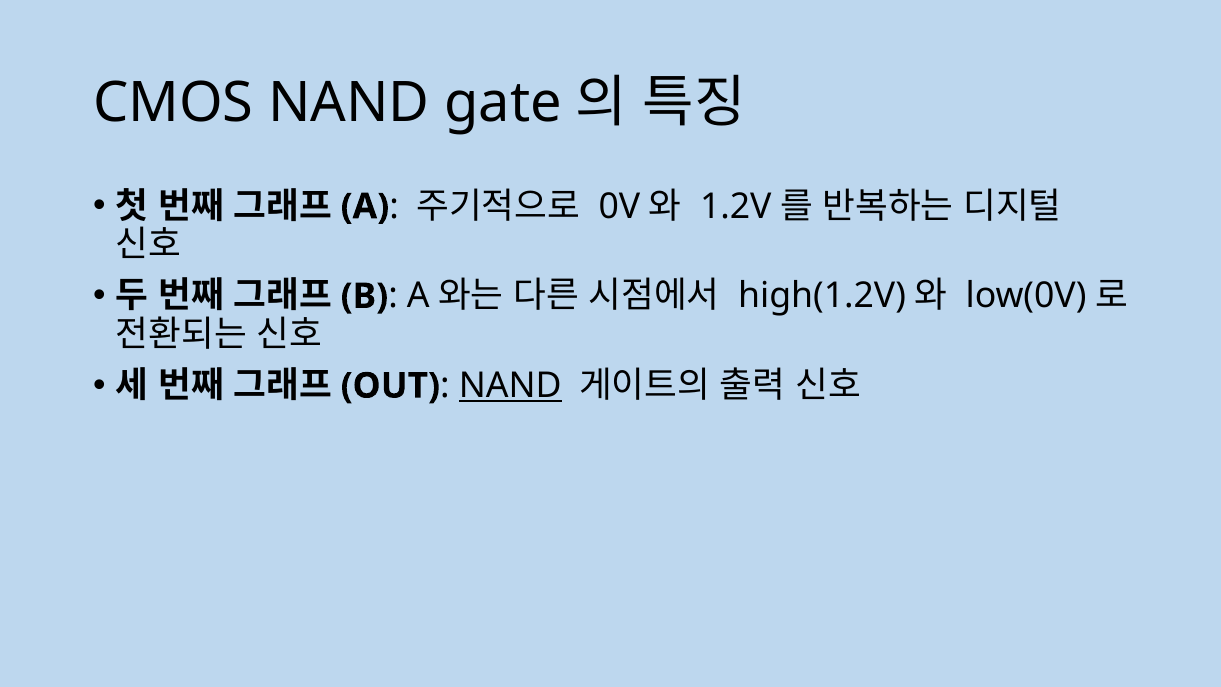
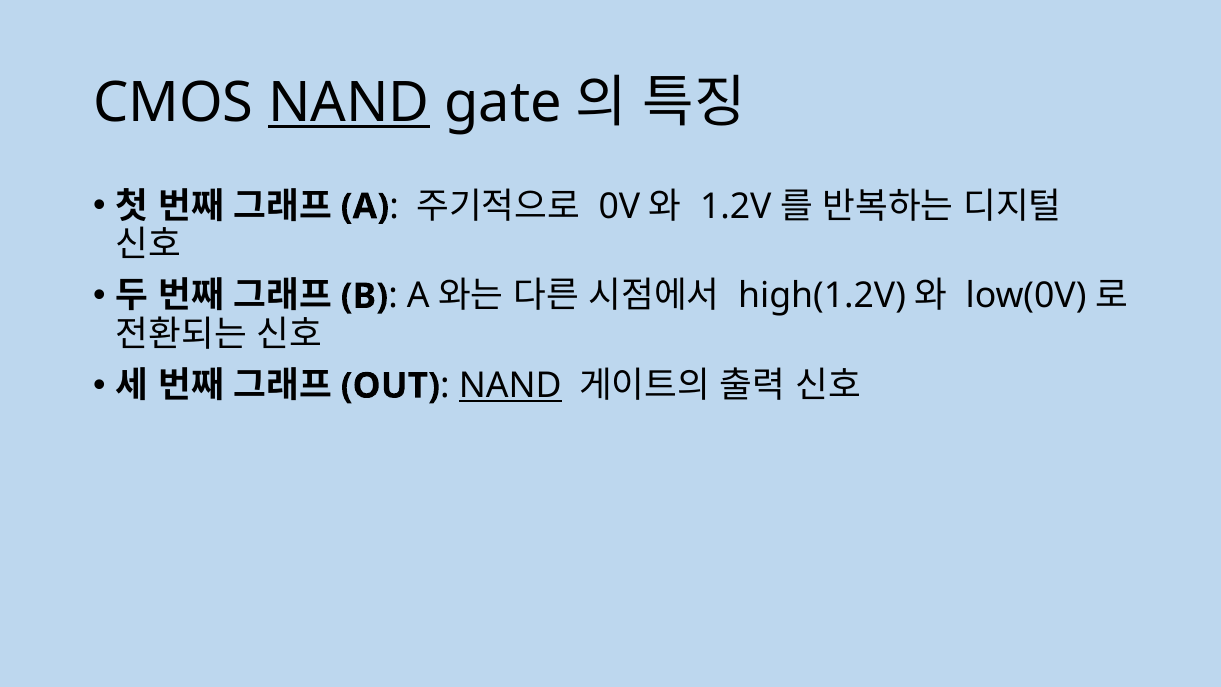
NAND at (349, 103) underline: none -> present
